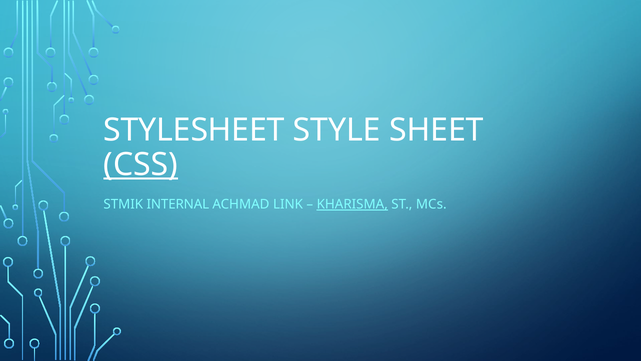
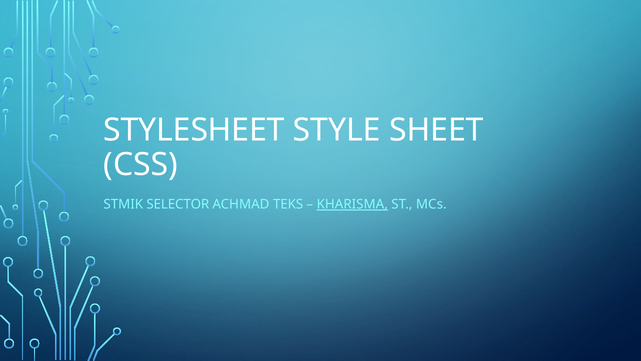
CSS underline: present -> none
INTERNAL: INTERNAL -> SELECTOR
LINK: LINK -> TEKS
